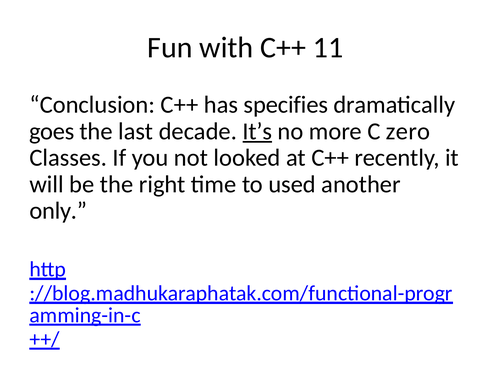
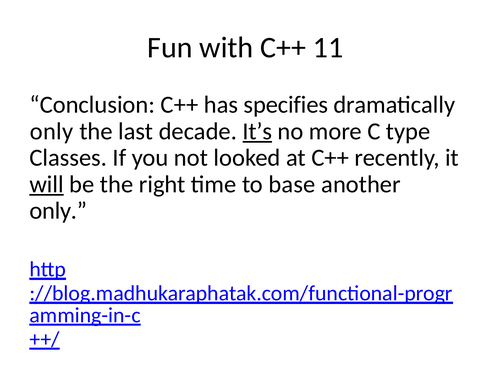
goes at (52, 131): goes -> only
zero: zero -> type
will underline: none -> present
used: used -> base
